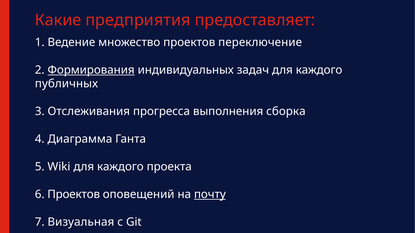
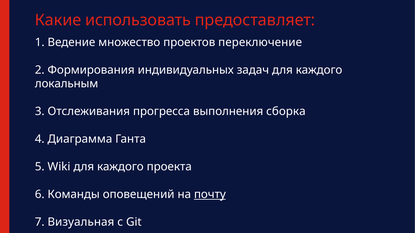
предприятия: предприятия -> использовать
Формирования underline: present -> none
публичных: публичных -> локальным
6 Проектов: Проектов -> Команды
